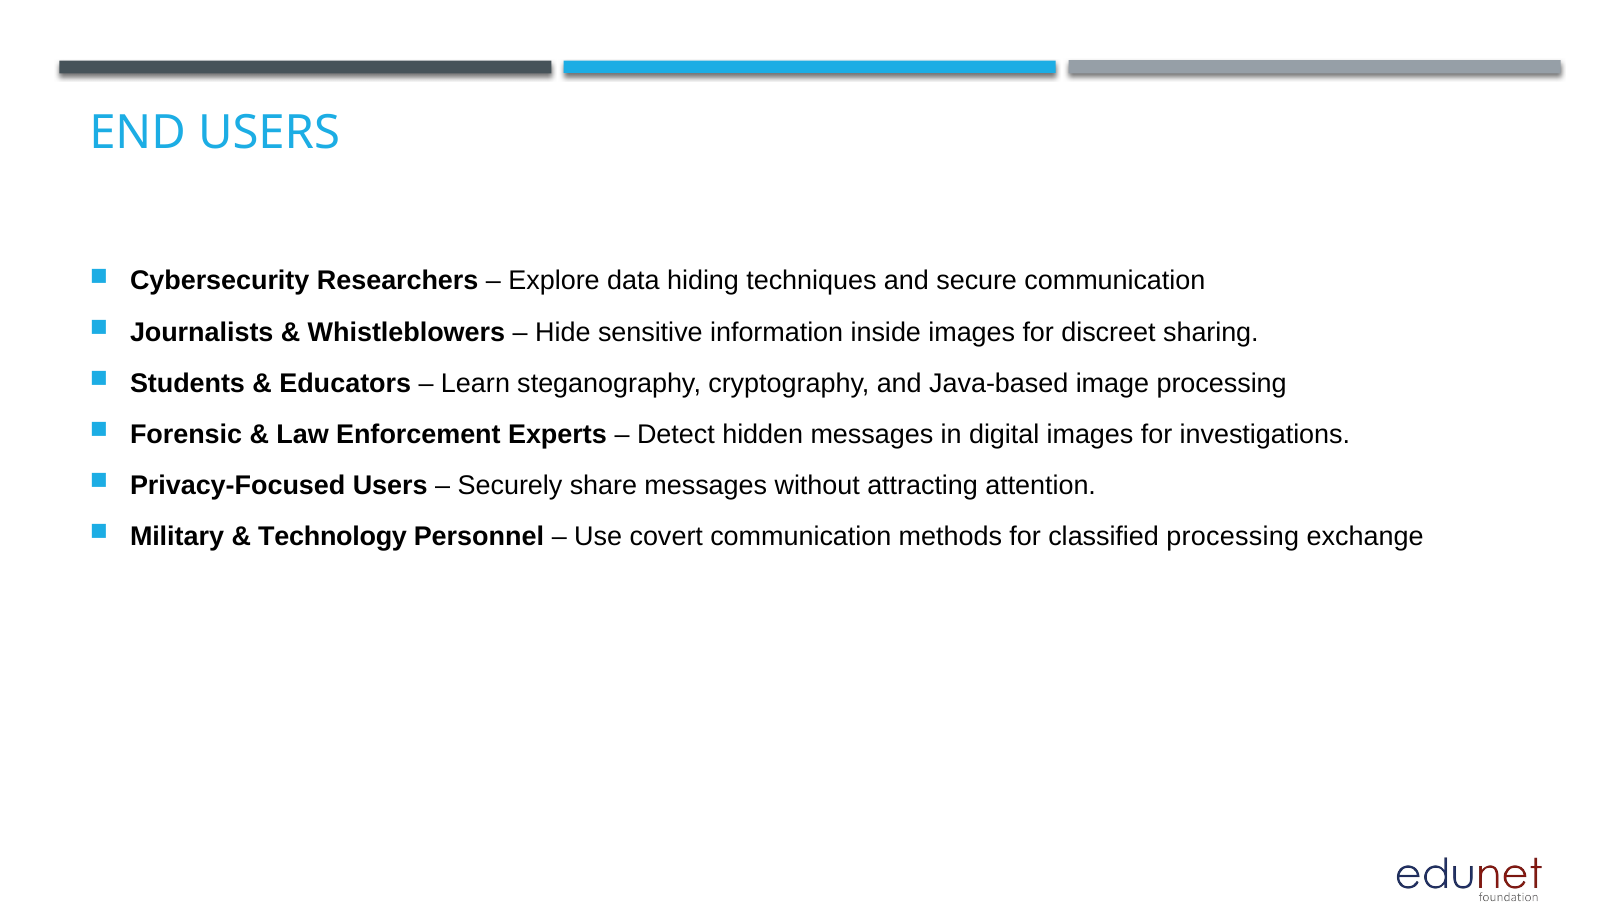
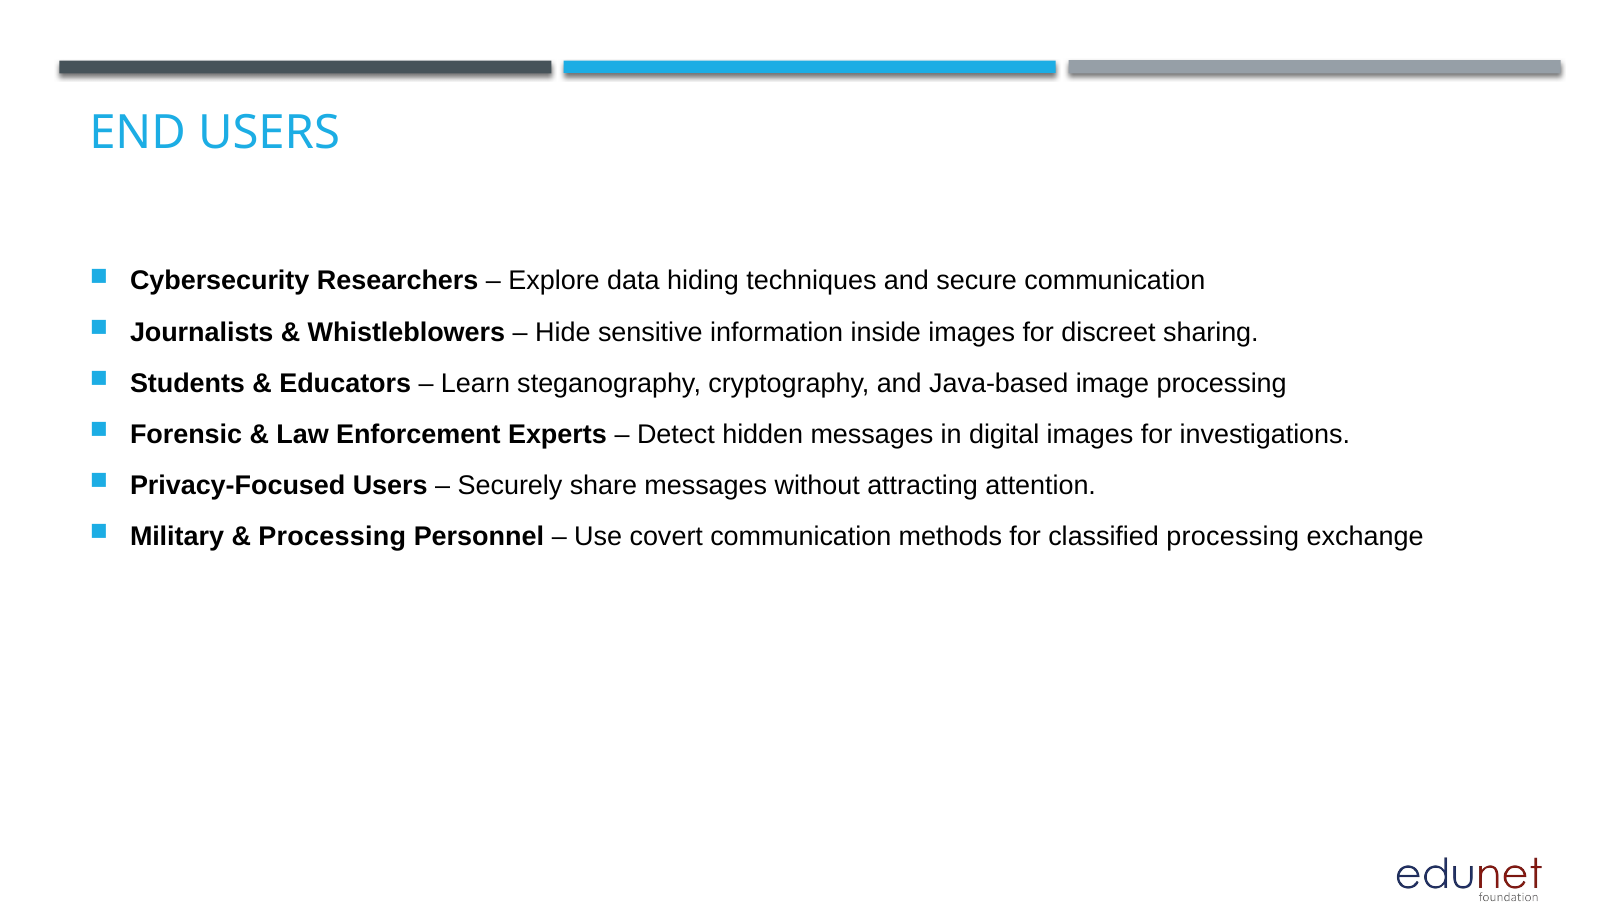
Technology at (333, 537): Technology -> Processing
